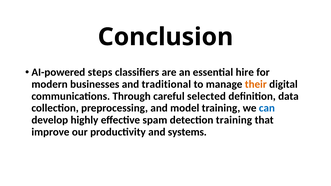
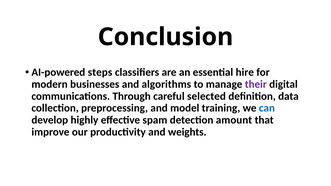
traditional: traditional -> algorithms
their colour: orange -> purple
detection training: training -> amount
systems: systems -> weights
